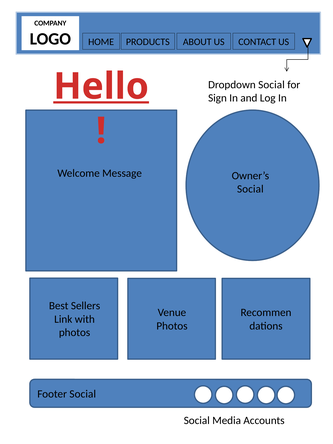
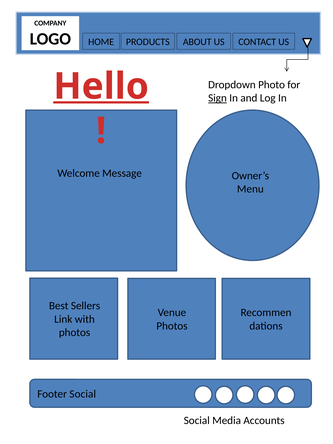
Dropdown Social: Social -> Photo
Sign underline: none -> present
Social at (250, 189): Social -> Menu
